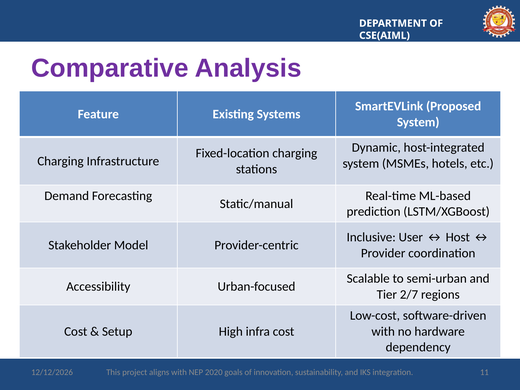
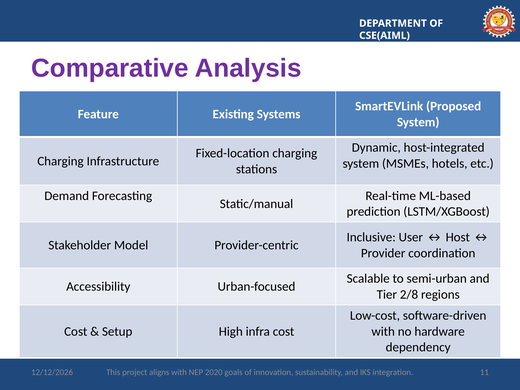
2/7: 2/7 -> 2/8
